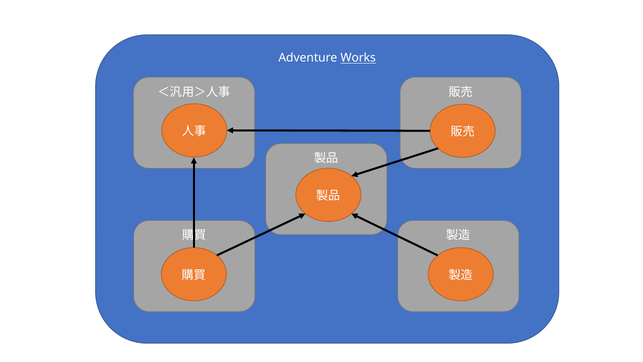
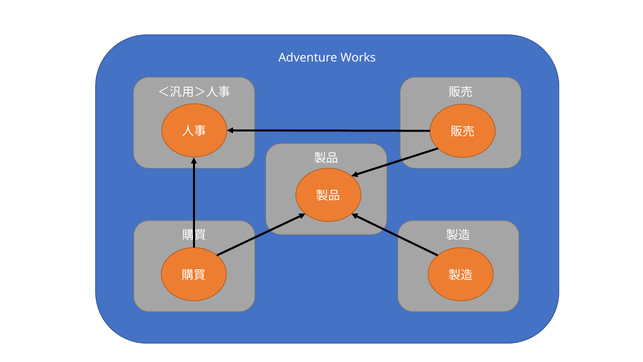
Works underline: present -> none
